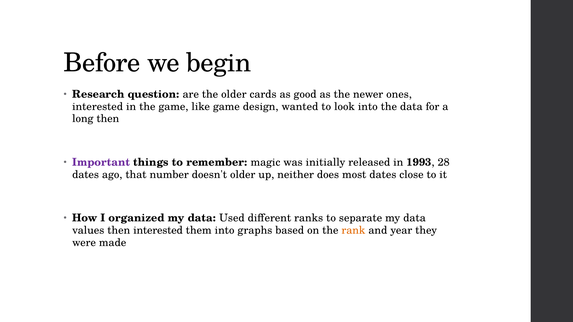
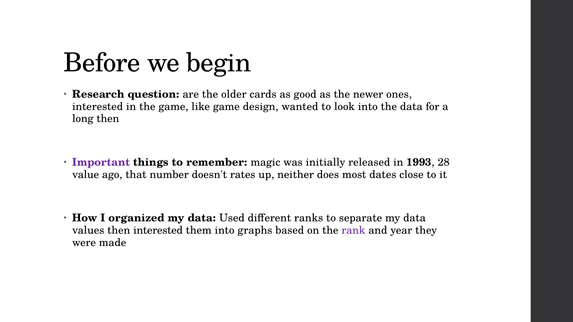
dates at (86, 175): dates -> value
doesn't older: older -> rates
rank colour: orange -> purple
